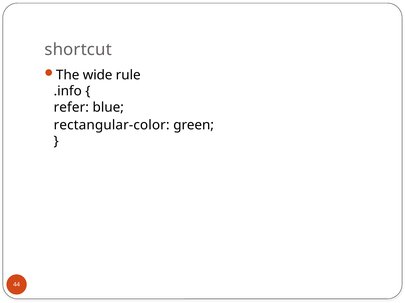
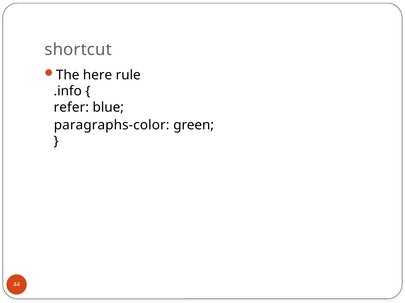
wide: wide -> here
rectangular-color: rectangular-color -> paragraphs-color
